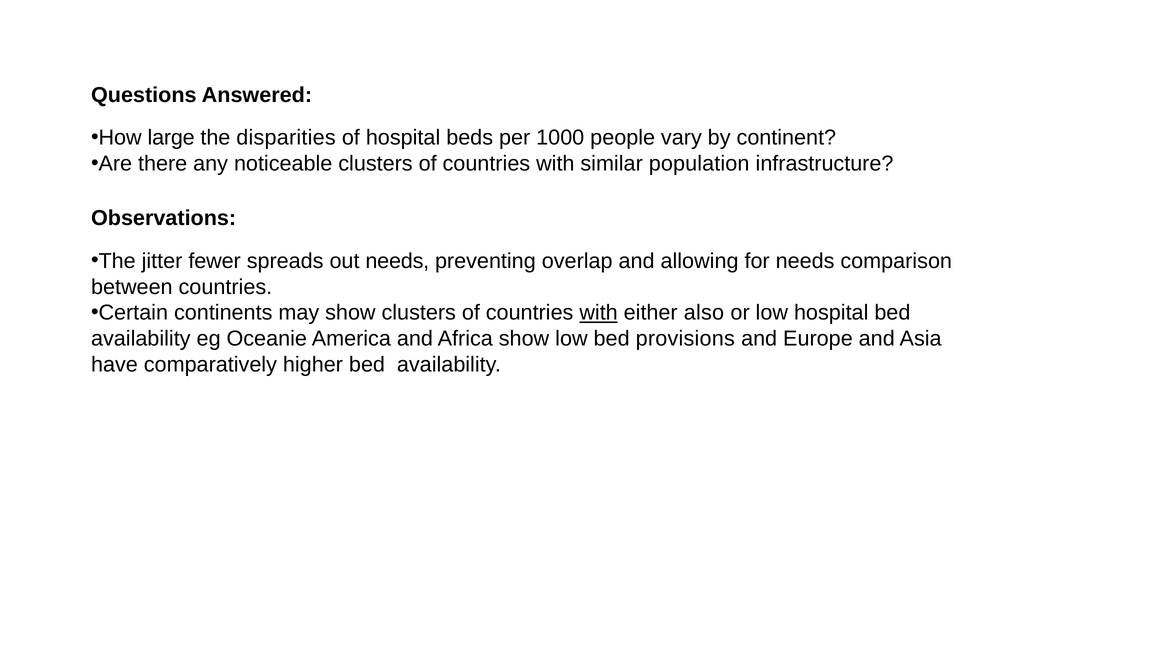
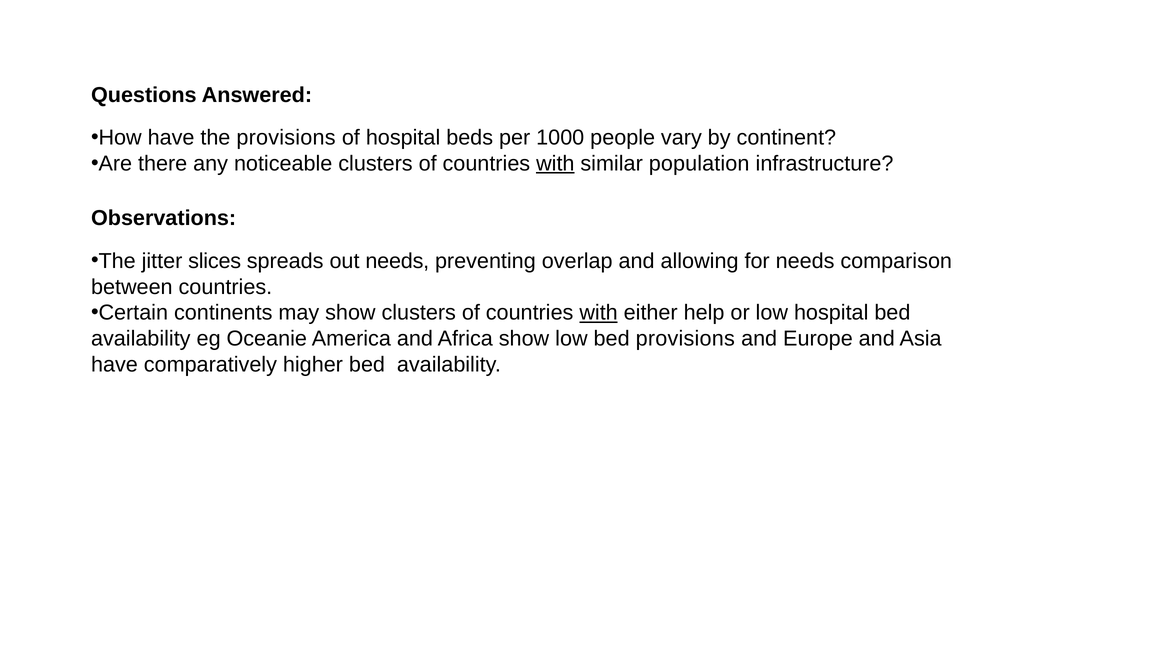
How large: large -> have
the disparities: disparities -> provisions
with at (555, 164) underline: none -> present
fewer: fewer -> slices
also: also -> help
